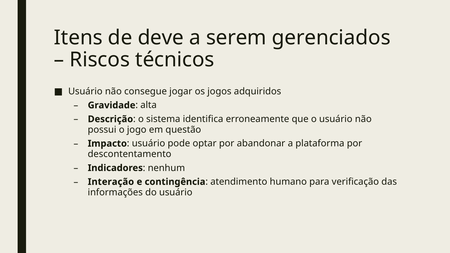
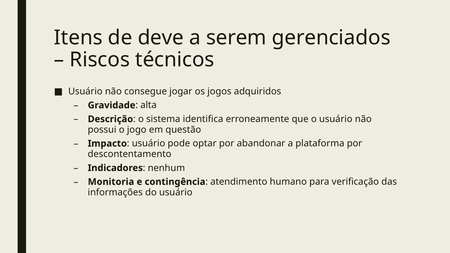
Interação: Interação -> Monitoria
